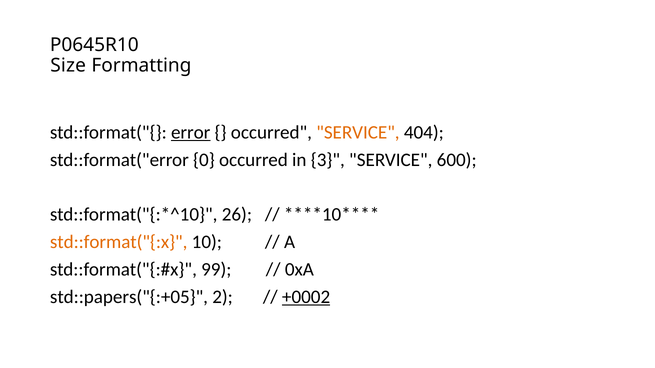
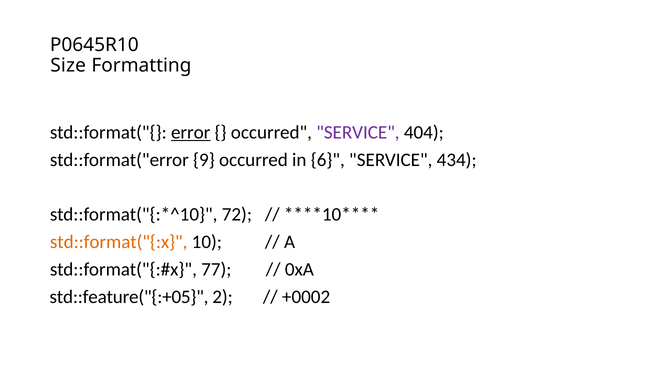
SERVICE at (358, 133) colour: orange -> purple
0: 0 -> 9
3: 3 -> 6
600: 600 -> 434
26: 26 -> 72
99: 99 -> 77
std::papers("{:+05: std::papers("{:+05 -> std::feature("{:+05
+0002 underline: present -> none
